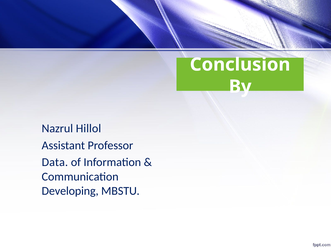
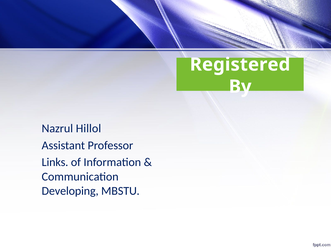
Conclusion: Conclusion -> Registered
Data: Data -> Links
